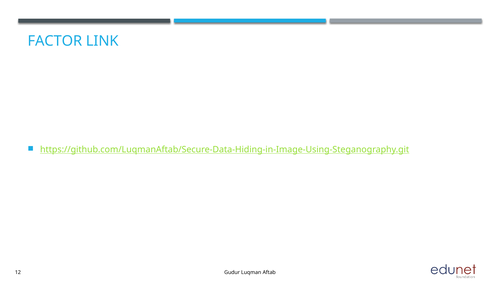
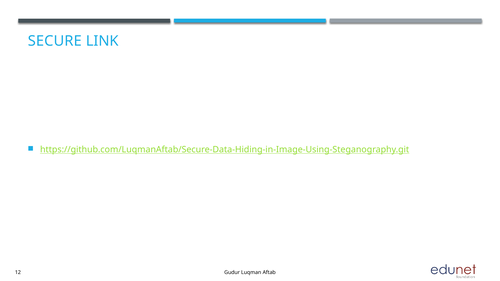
FACTOR: FACTOR -> SECURE
